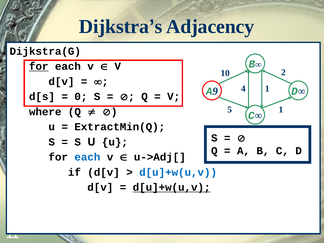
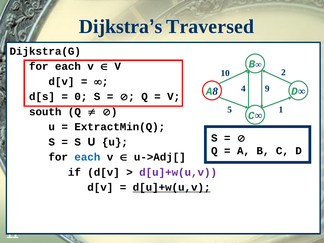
Adjacency: Adjacency -> Traversed
for at (39, 66) underline: present -> none
4 1: 1 -> 9
9: 9 -> 8
where: where -> south
d[u]+w(u,v at (178, 172) colour: blue -> purple
